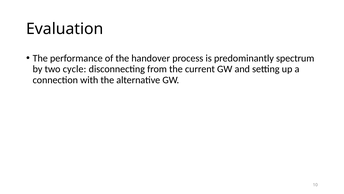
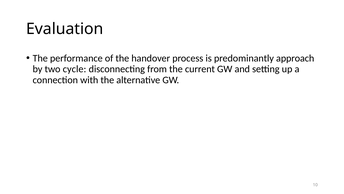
spectrum: spectrum -> approach
